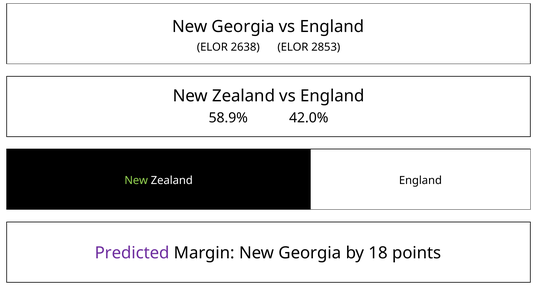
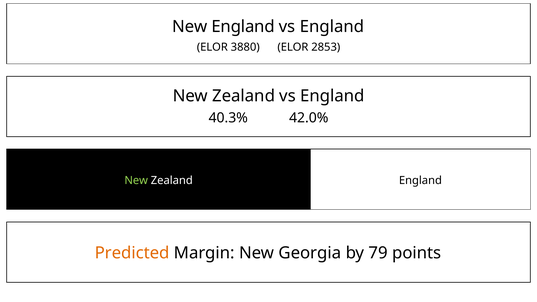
Georgia at (243, 27): Georgia -> England
2638: 2638 -> 3880
58.9%: 58.9% -> 40.3%
Predicted colour: purple -> orange
18: 18 -> 79
